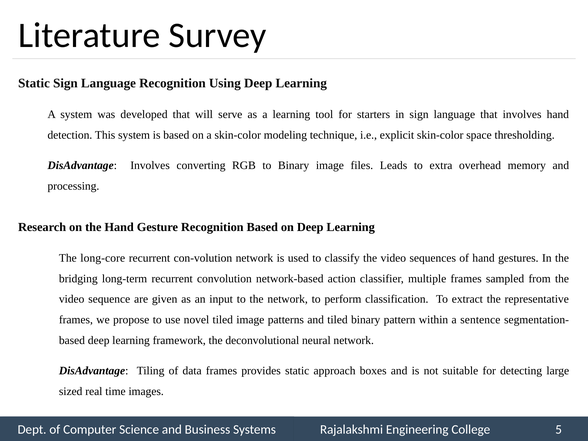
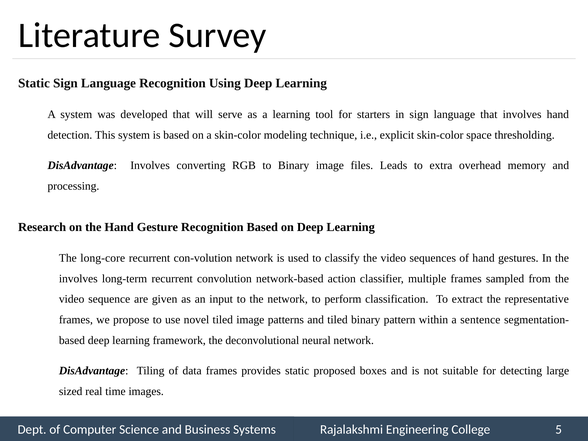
bridging at (78, 279): bridging -> involves
approach: approach -> proposed
